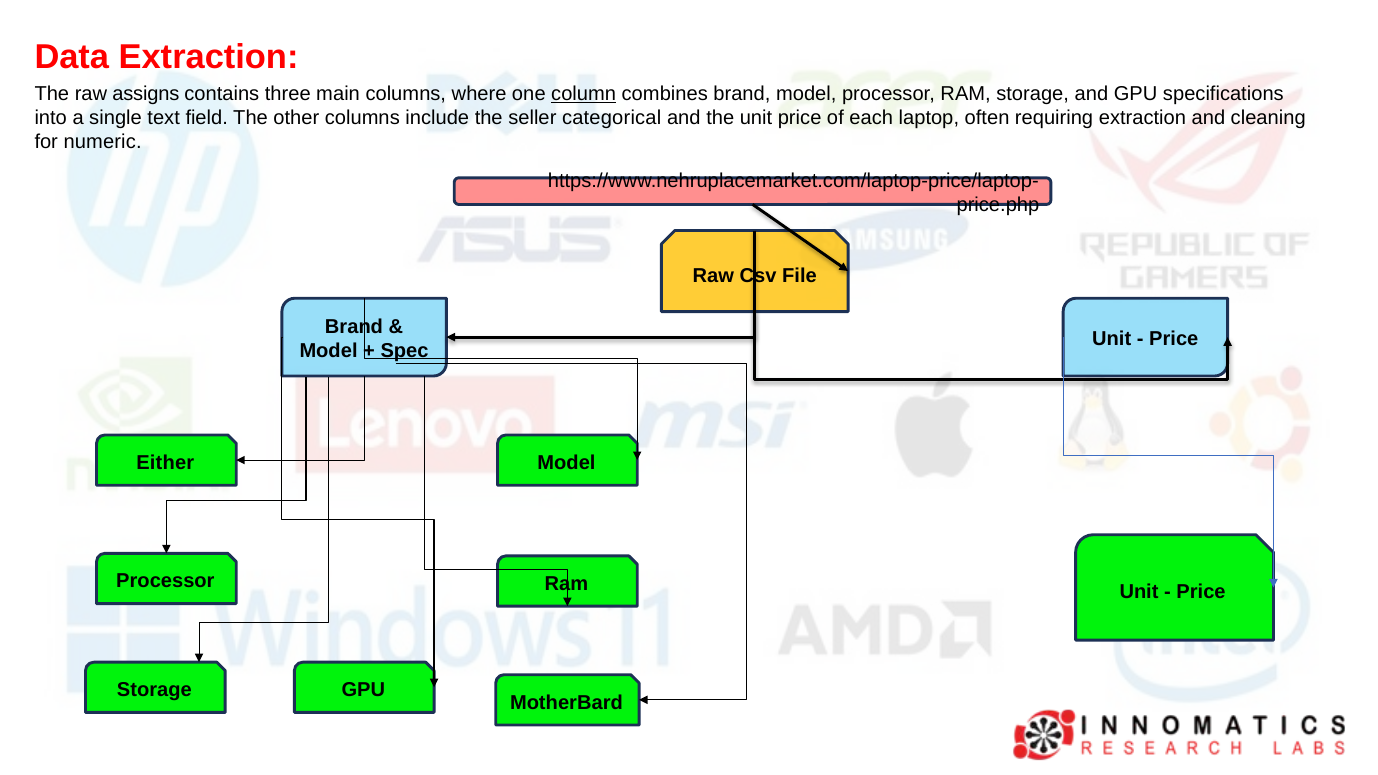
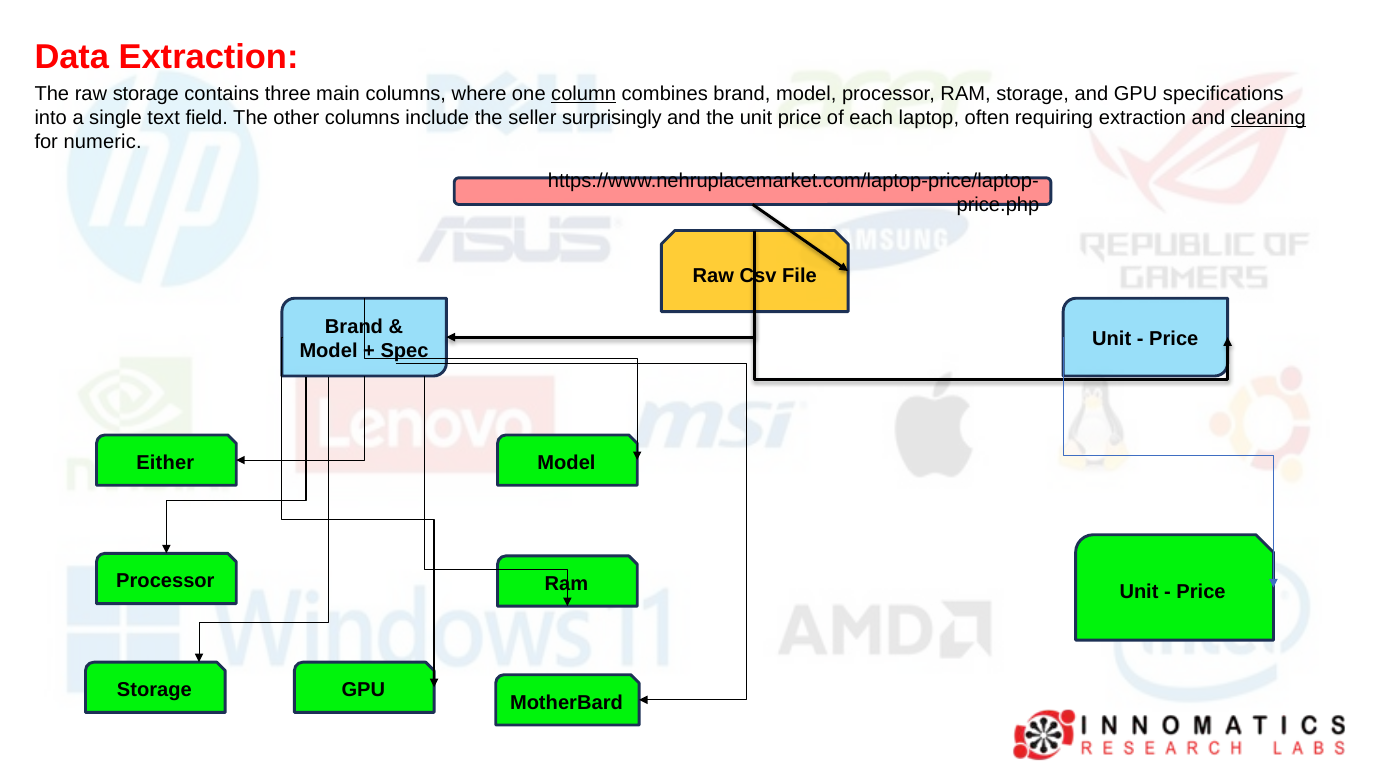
raw assigns: assigns -> storage
categorical: categorical -> surprisingly
cleaning underline: none -> present
